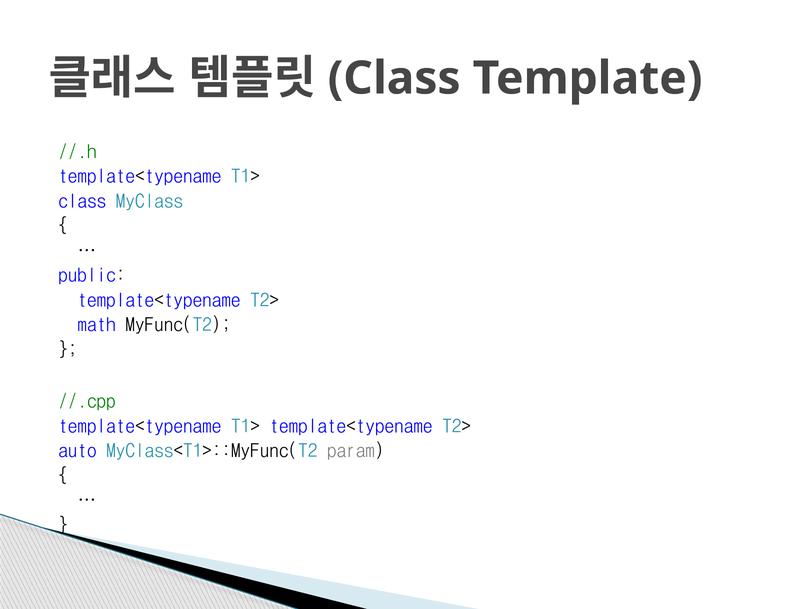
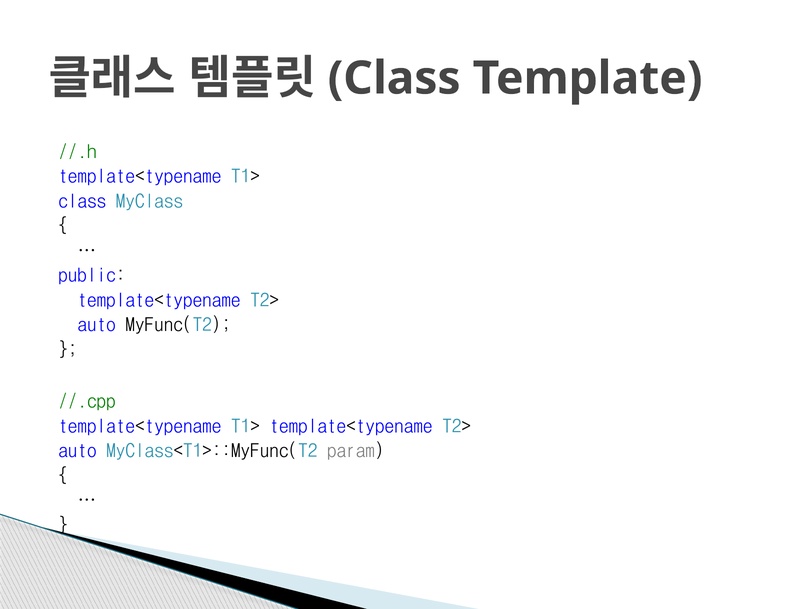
math at (97, 325): math -> auto
